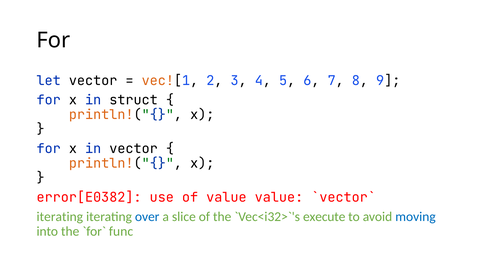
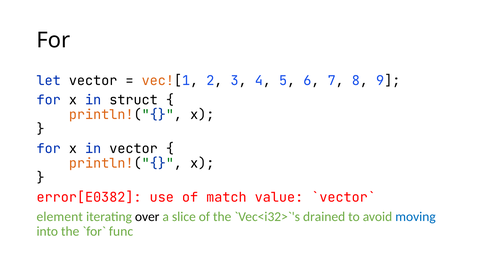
of value: value -> match
iterating at (60, 217): iterating -> element
over colour: blue -> black
execute: execute -> drained
